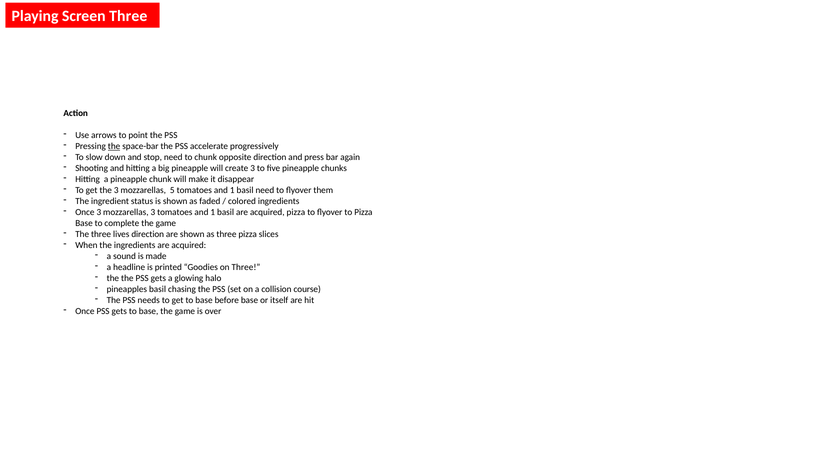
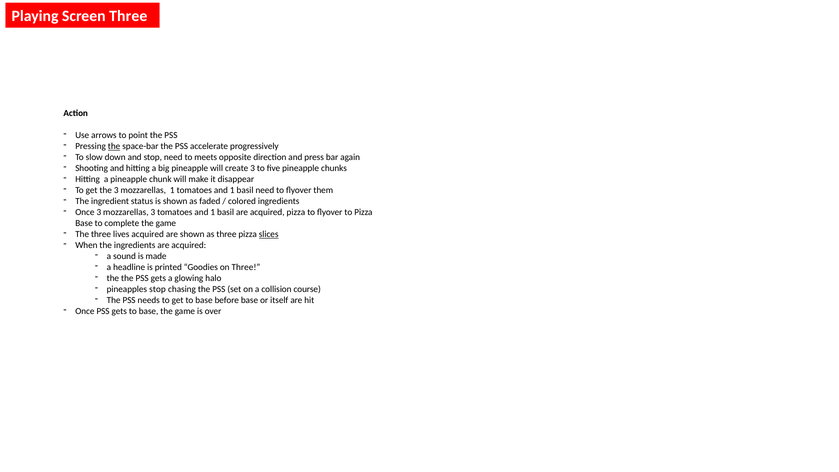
to chunk: chunk -> meets
mozzarellas 5: 5 -> 1
lives direction: direction -> acquired
slices underline: none -> present
pineapples basil: basil -> stop
